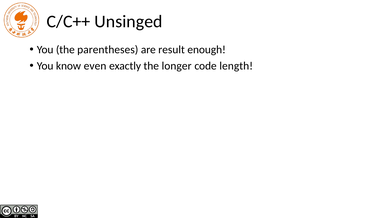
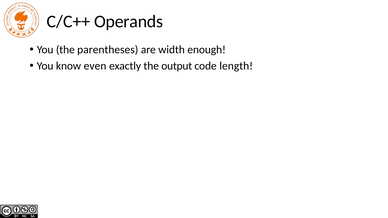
Unsinged: Unsinged -> Operands
result: result -> width
longer: longer -> output
